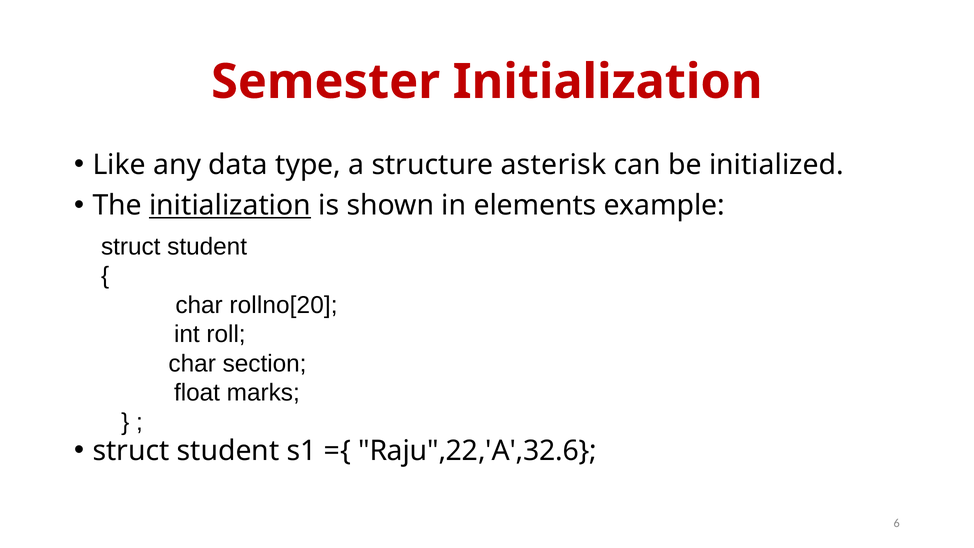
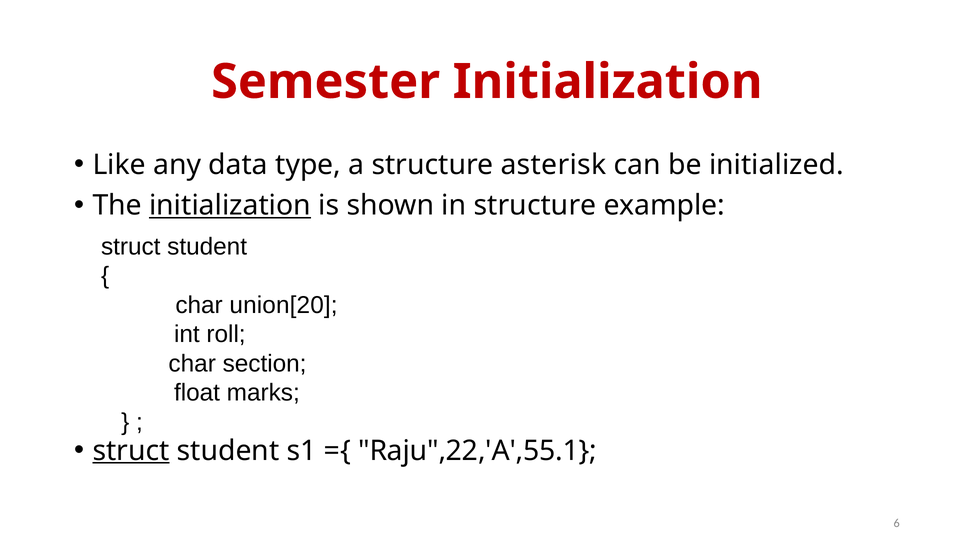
in elements: elements -> structure
rollno[20: rollno[20 -> union[20
struct at (131, 451) underline: none -> present
Raju",22,'A',32.6: Raju",22,'A',32.6 -> Raju",22,'A',55.1
